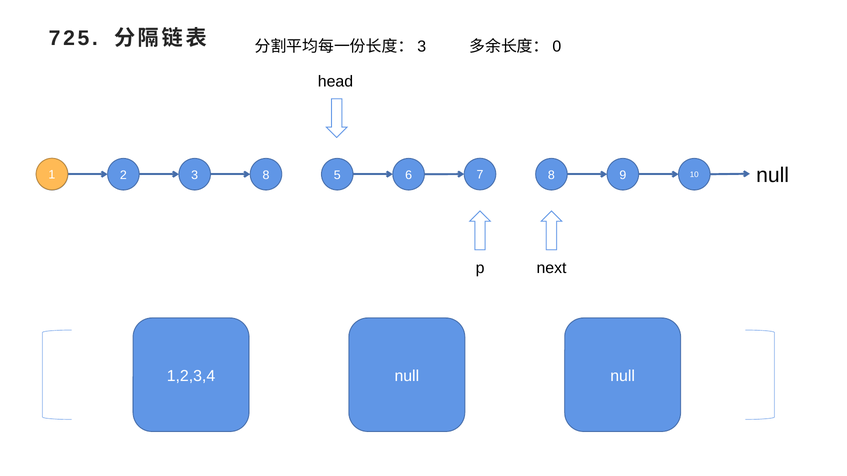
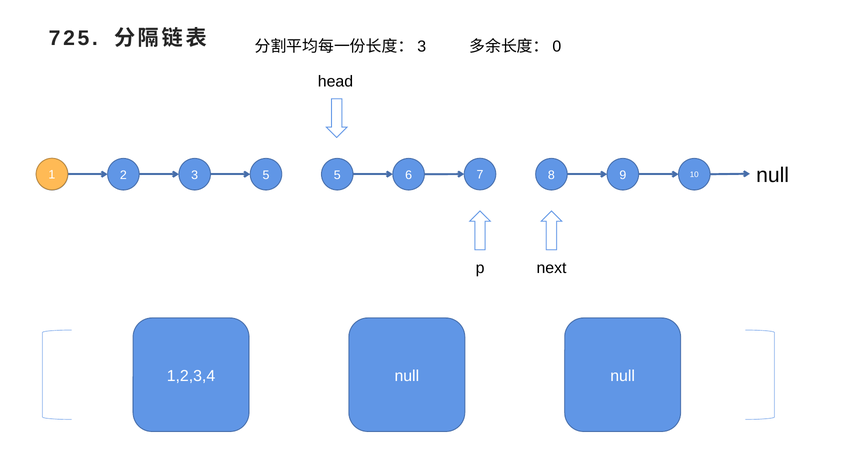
3 8: 8 -> 5
